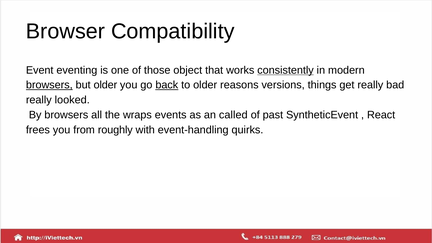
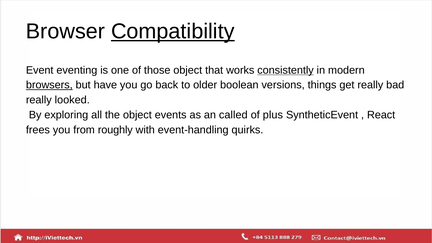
Compatibility underline: none -> present
but older: older -> have
back underline: present -> none
reasons: reasons -> boolean
By browsers: browsers -> exploring
the wraps: wraps -> object
past: past -> plus
